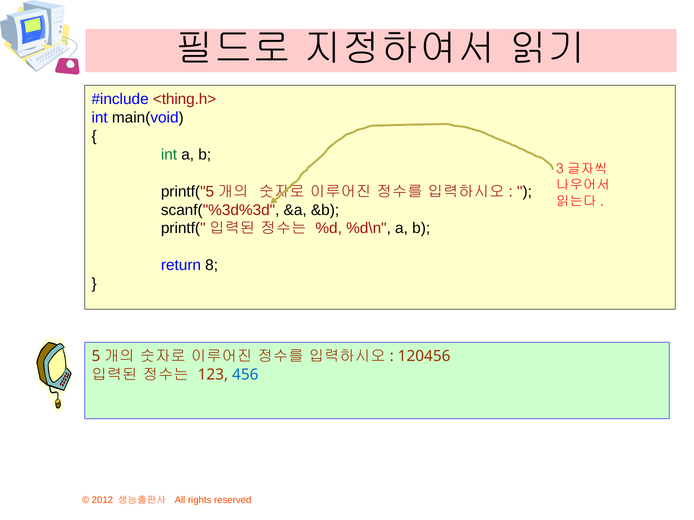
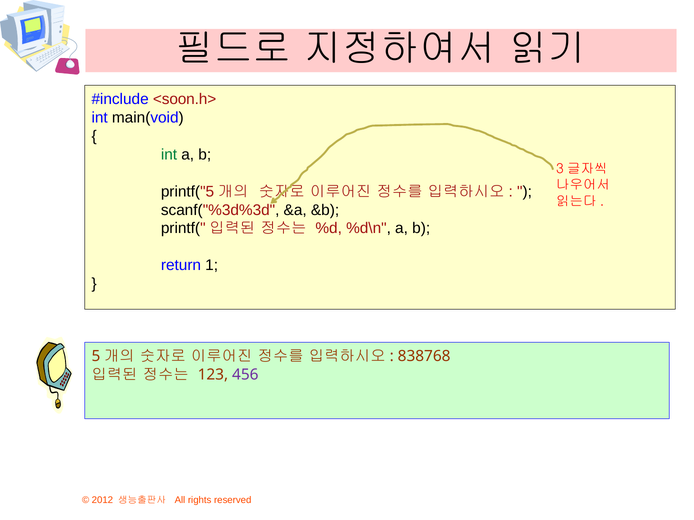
<thing.h>: <thing.h> -> <soon.h>
8: 8 -> 1
120456: 120456 -> 838768
456 colour: blue -> purple
